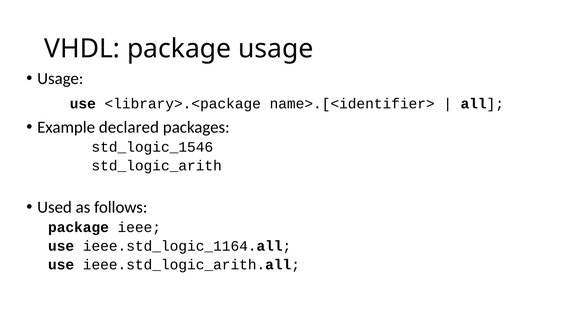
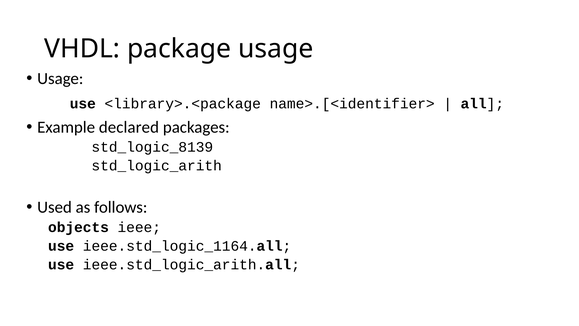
std_logic_1546: std_logic_1546 -> std_logic_8139
package at (78, 227): package -> objects
